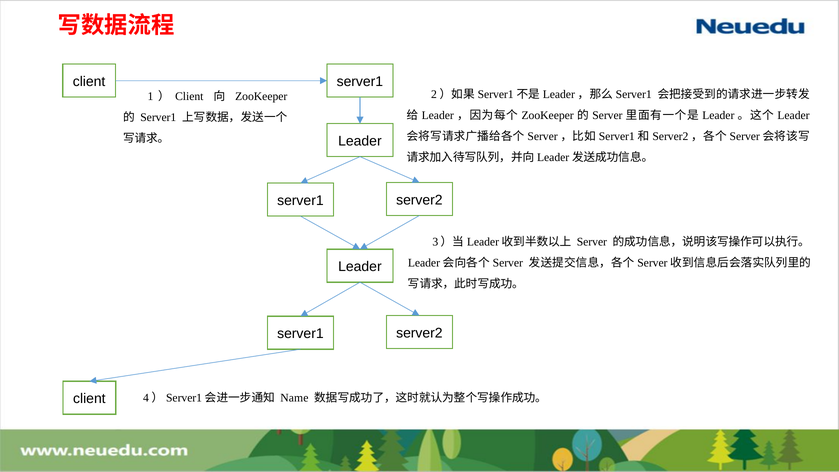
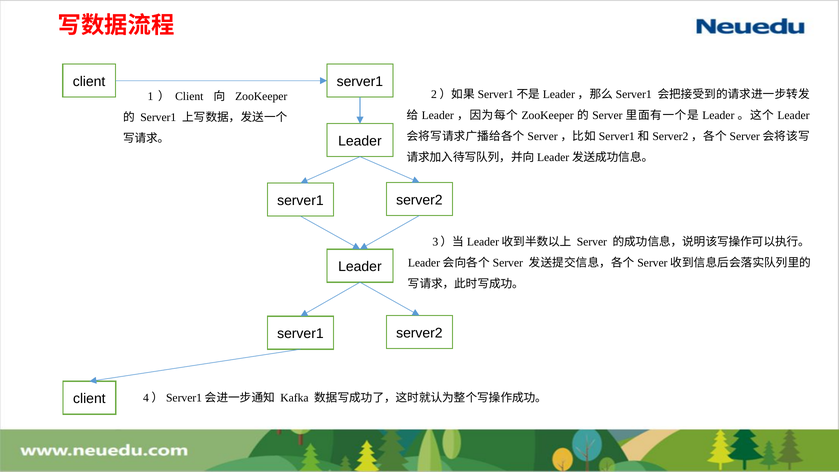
Name: Name -> Kafka
